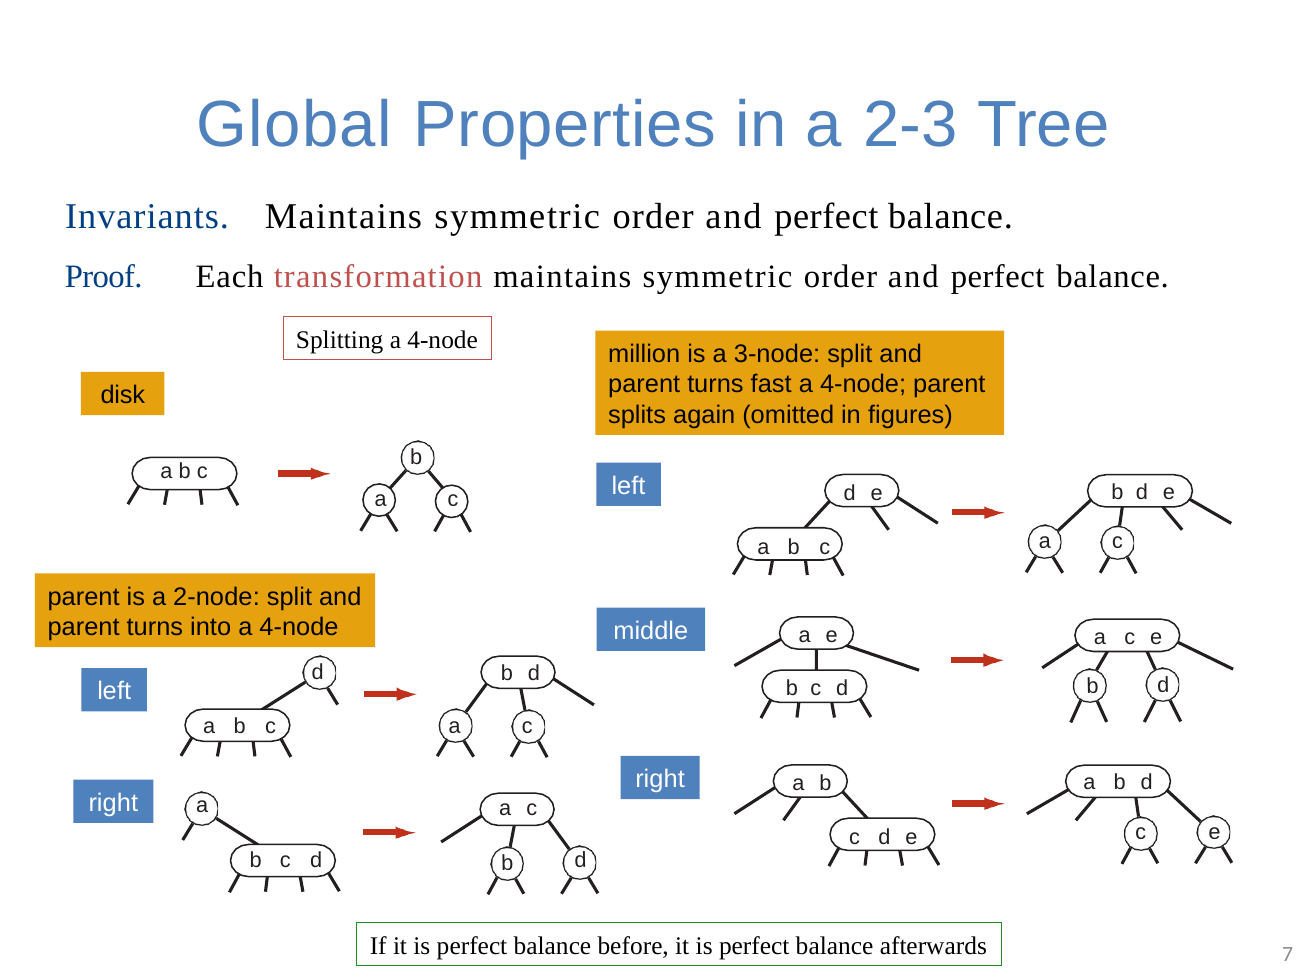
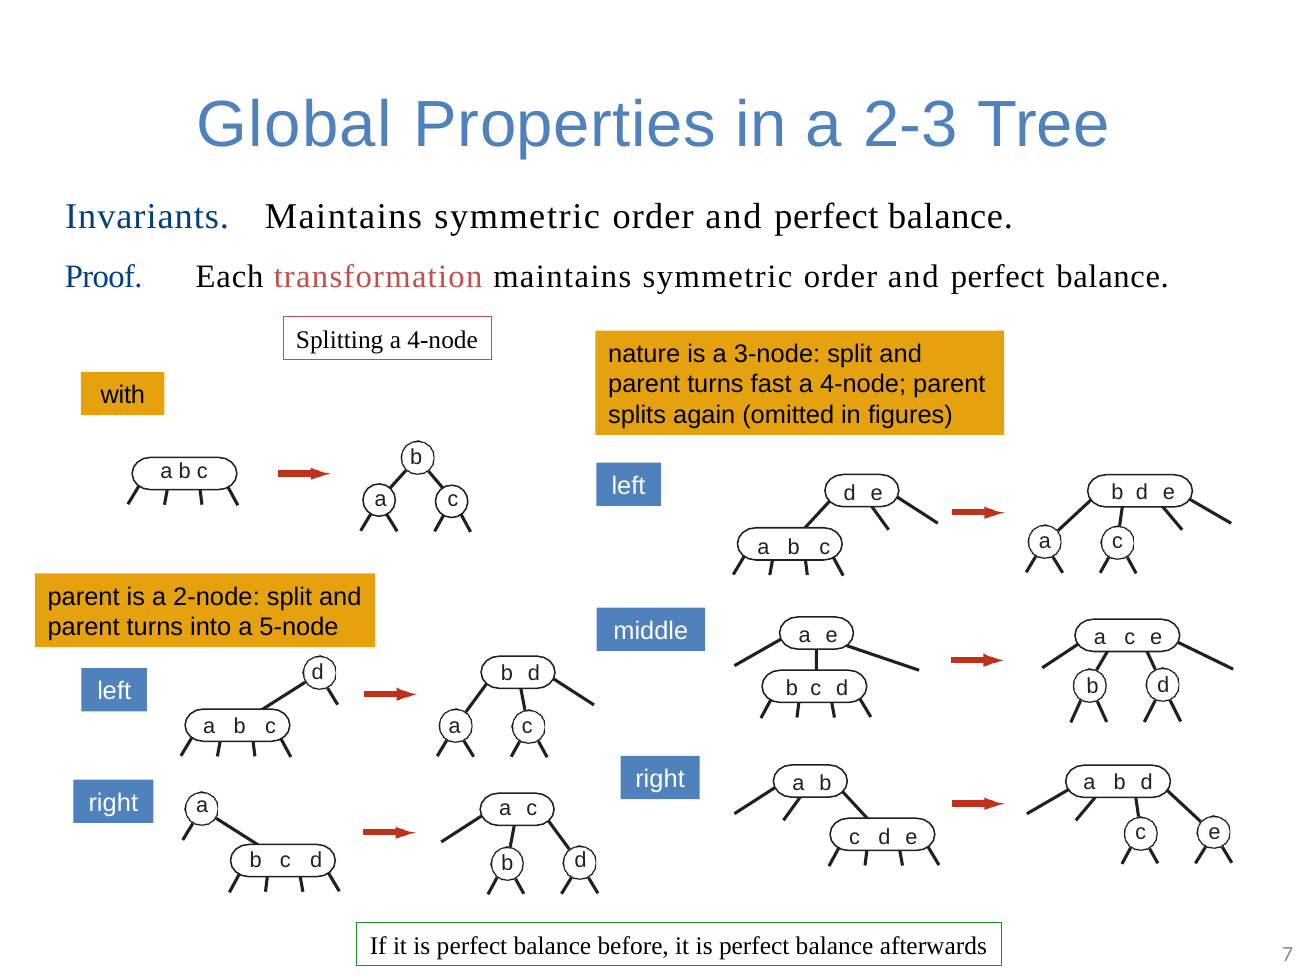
million: million -> nature
disk: disk -> with
into a 4-node: 4-node -> 5-node
